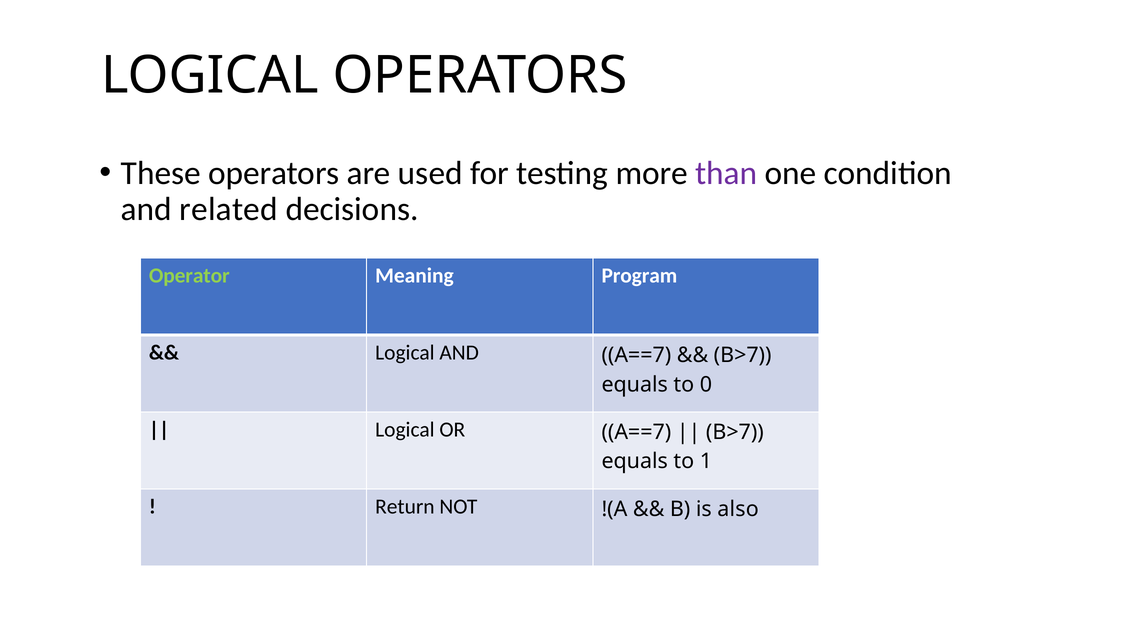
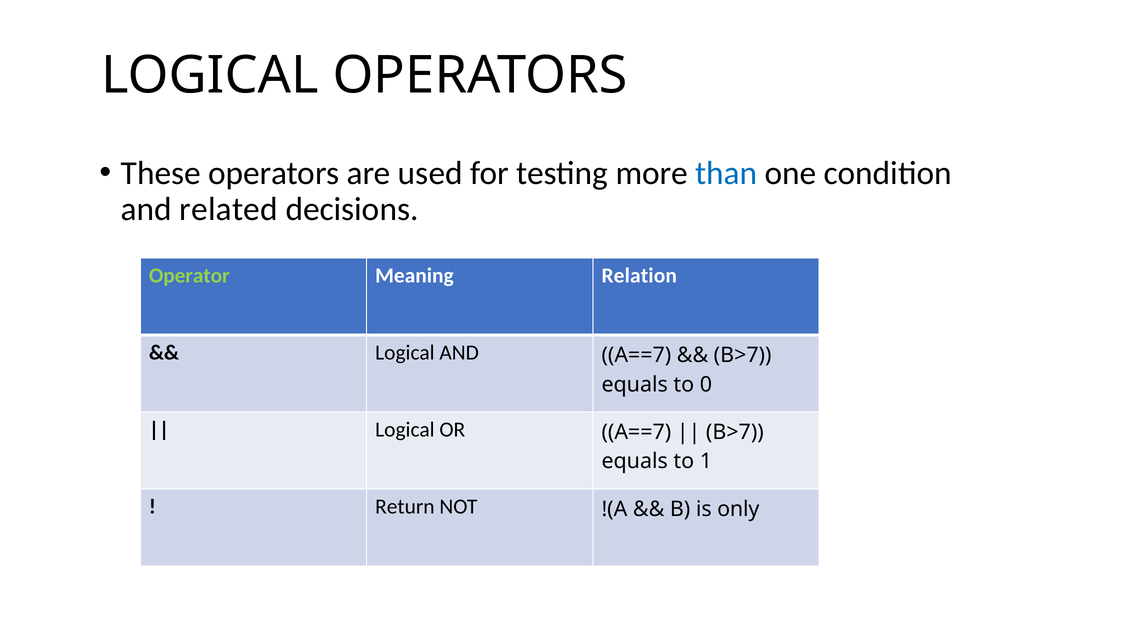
than colour: purple -> blue
Program: Program -> Relation
also: also -> only
